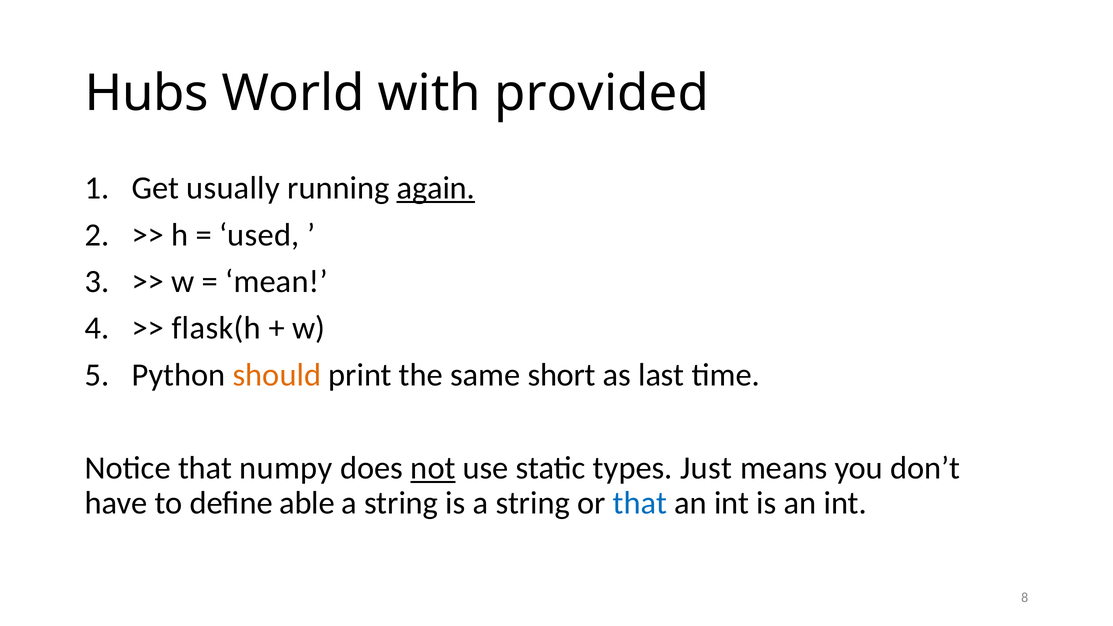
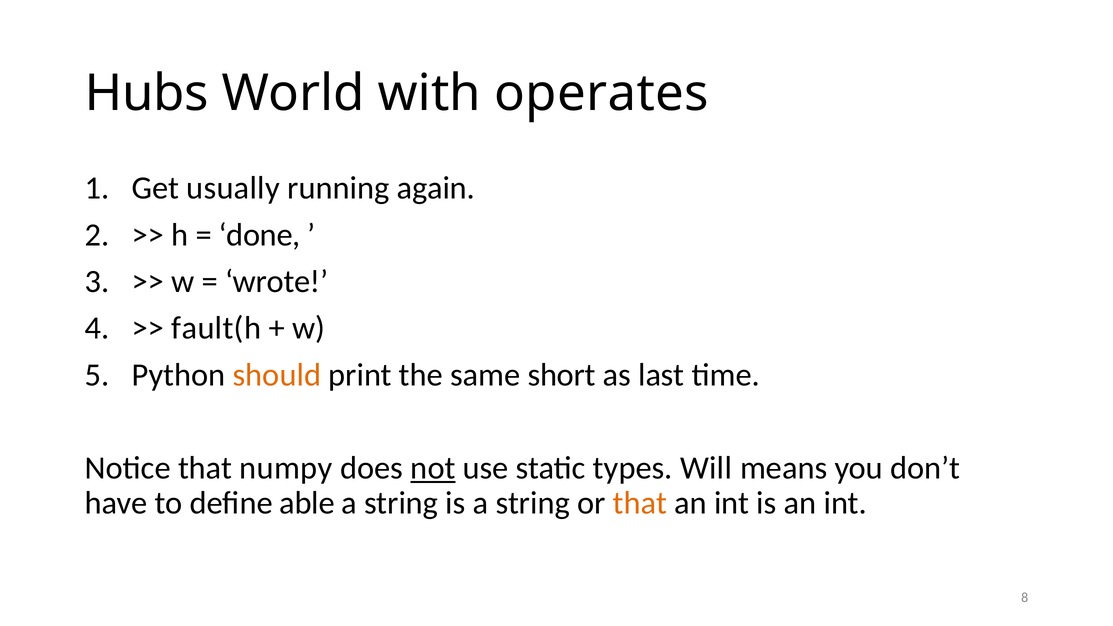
provided: provided -> operates
again underline: present -> none
used: used -> done
mean: mean -> wrote
flask(h: flask(h -> fault(h
Just: Just -> Will
that at (640, 503) colour: blue -> orange
